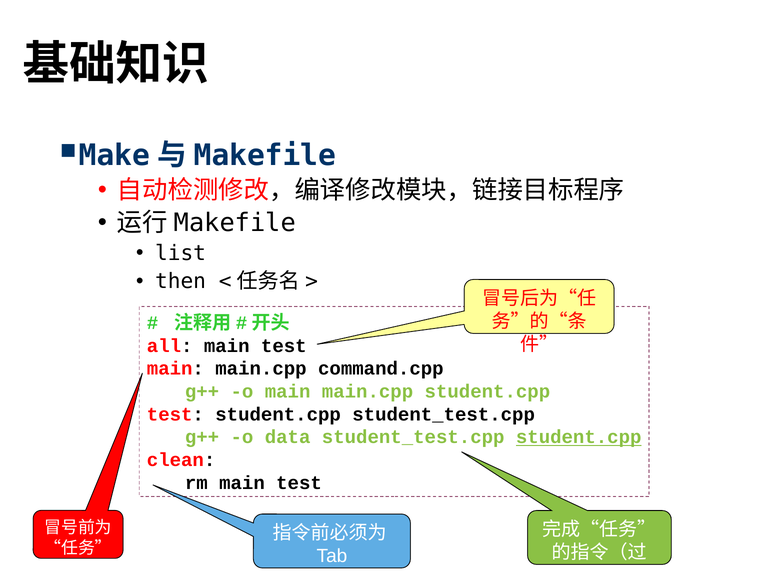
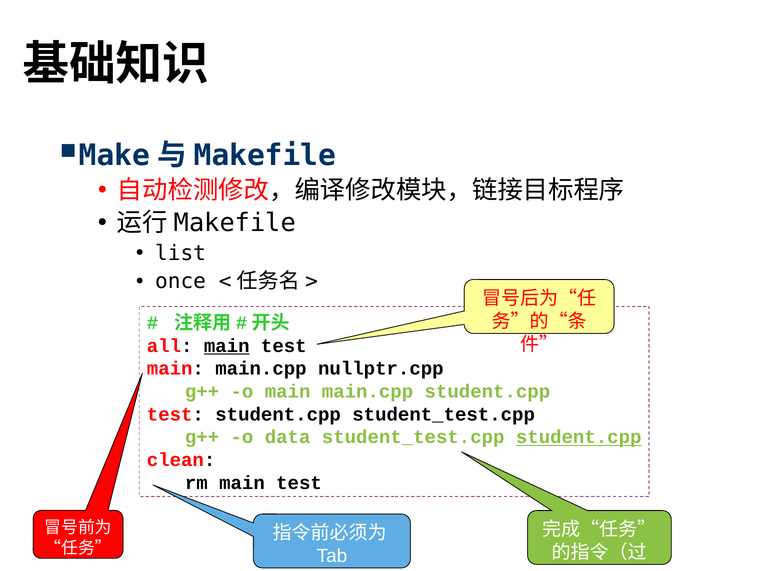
then: then -> once
main at (227, 346) underline: none -> present
command.cpp: command.cpp -> nullptr.cpp
